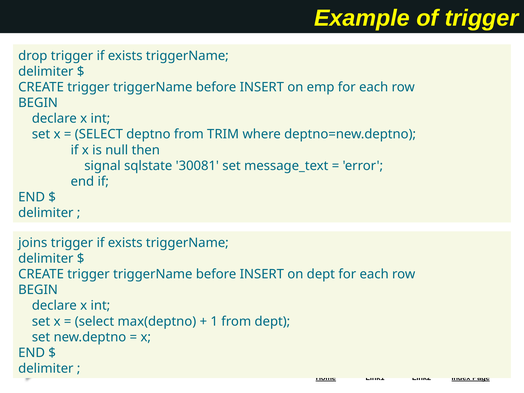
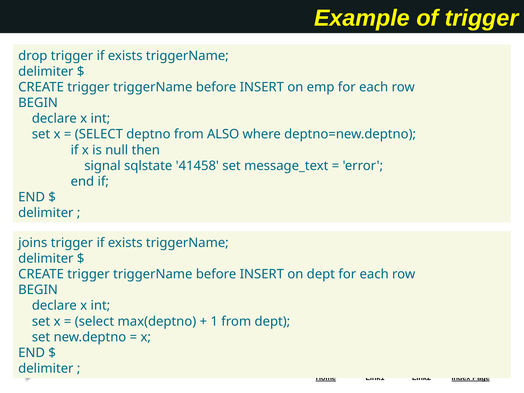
TRIM: TRIM -> ALSO
30081: 30081 -> 41458
